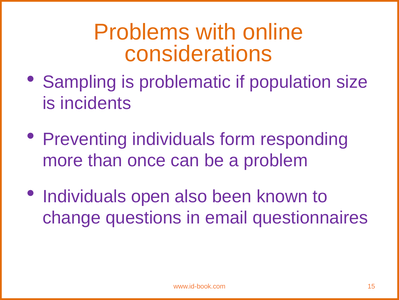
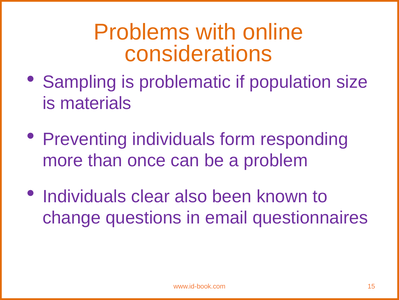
incidents: incidents -> materials
open: open -> clear
